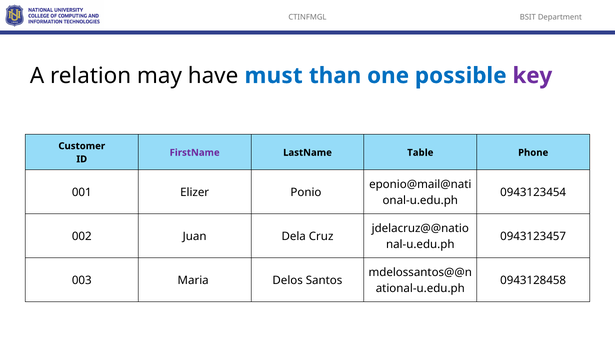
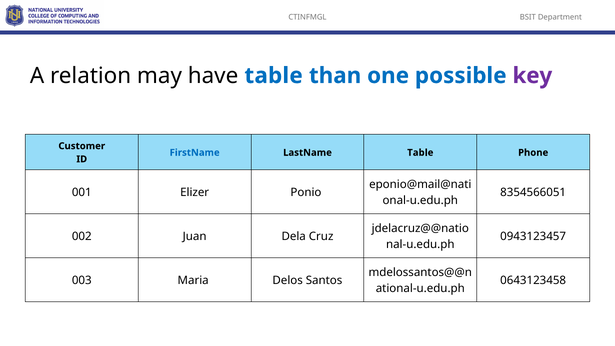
have must: must -> table
FirstName colour: purple -> blue
0943123454: 0943123454 -> 8354566051
0943128458: 0943128458 -> 0643123458
